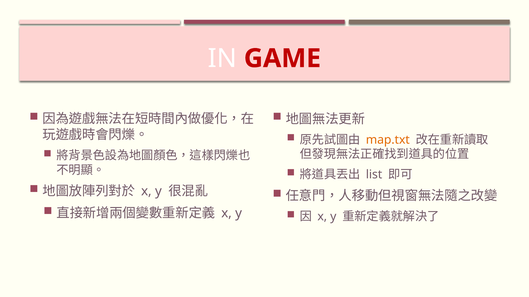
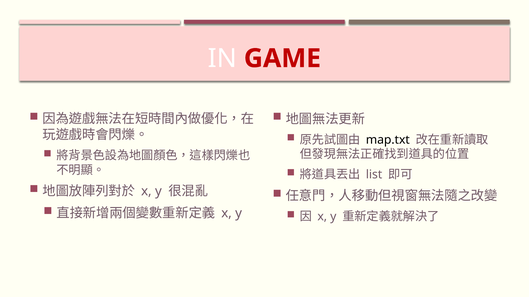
map.txt colour: orange -> black
